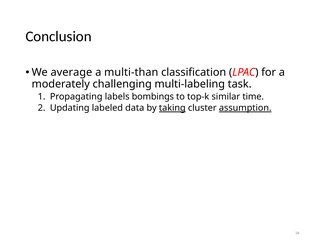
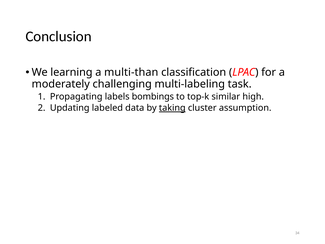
average: average -> learning
time: time -> high
assumption underline: present -> none
